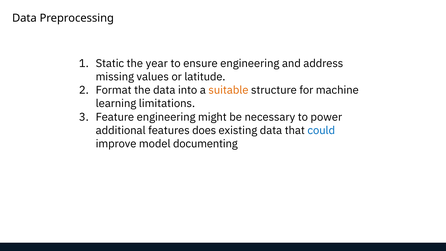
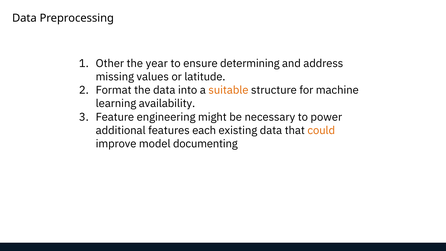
Static: Static -> Other
ensure engineering: engineering -> determining
limitations: limitations -> availability
does: does -> each
could colour: blue -> orange
